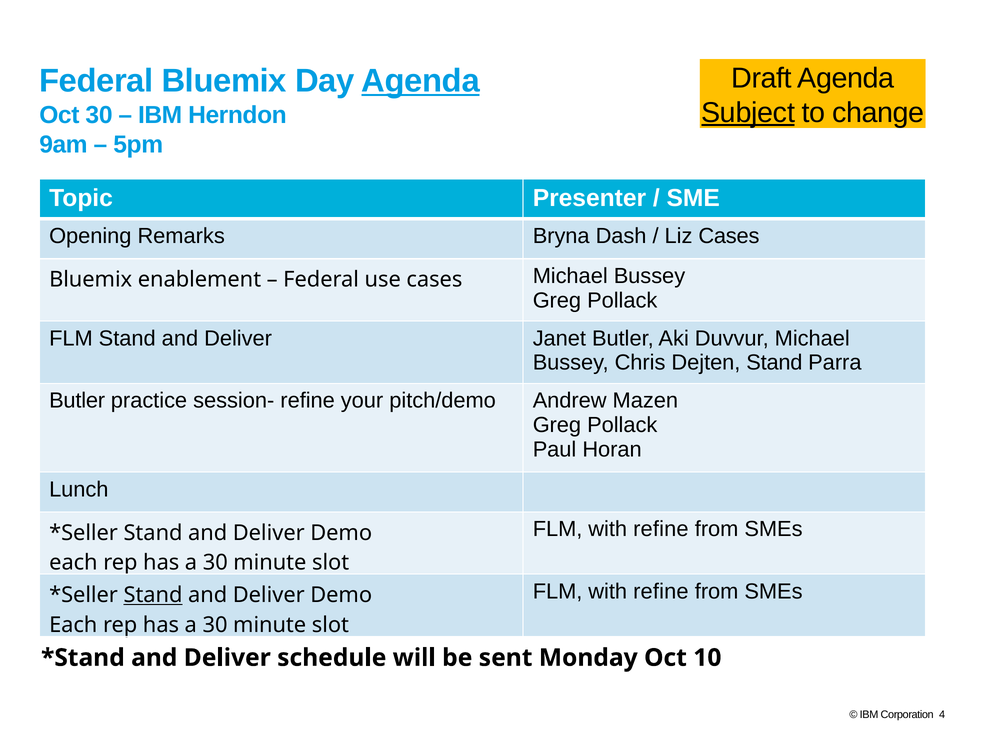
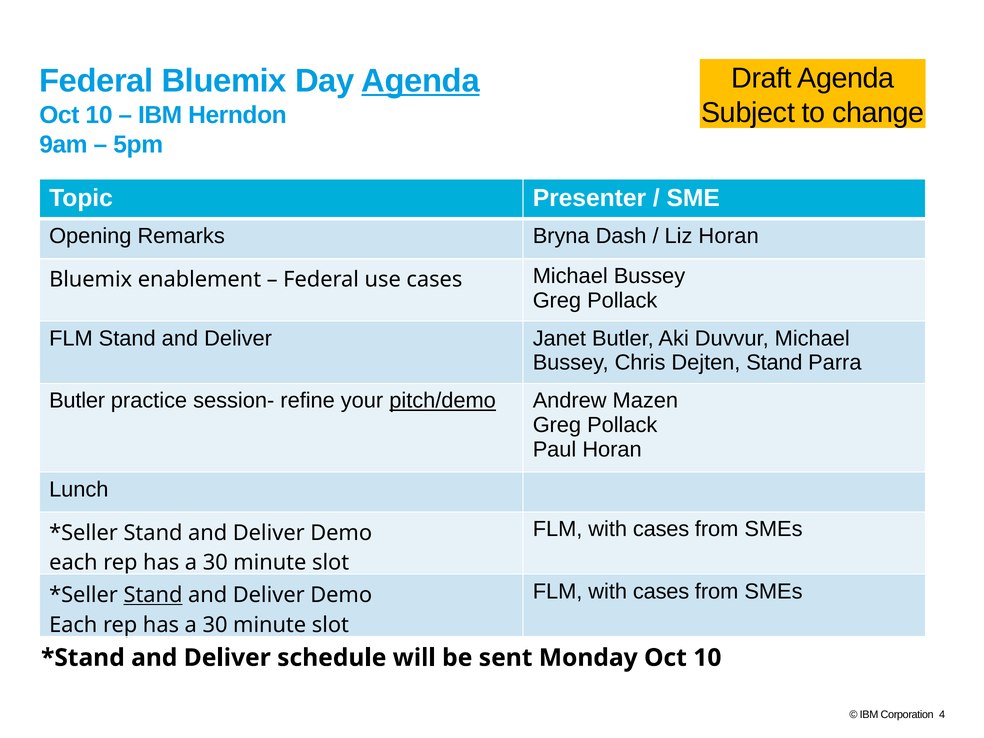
Subject underline: present -> none
30 at (99, 115): 30 -> 10
Liz Cases: Cases -> Horan
pitch/demo underline: none -> present
refine at (661, 529): refine -> cases
refine at (661, 592): refine -> cases
